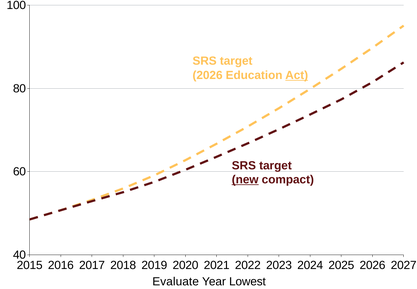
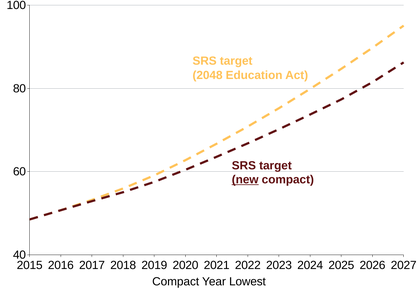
2026 at (208, 75): 2026 -> 2048
Act underline: present -> none
Evaluate at (176, 281): Evaluate -> Compact
